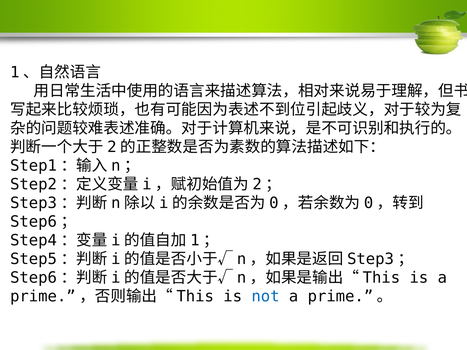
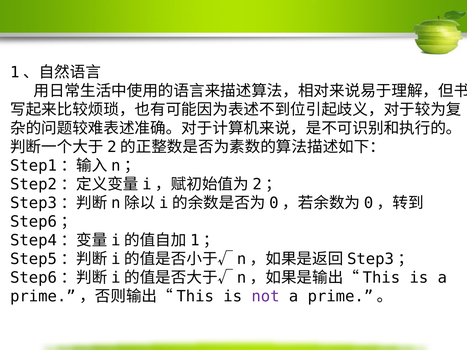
not colour: blue -> purple
